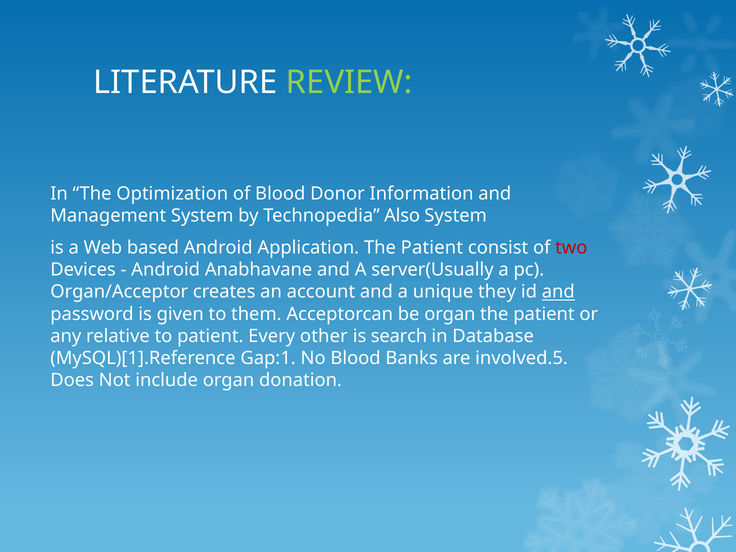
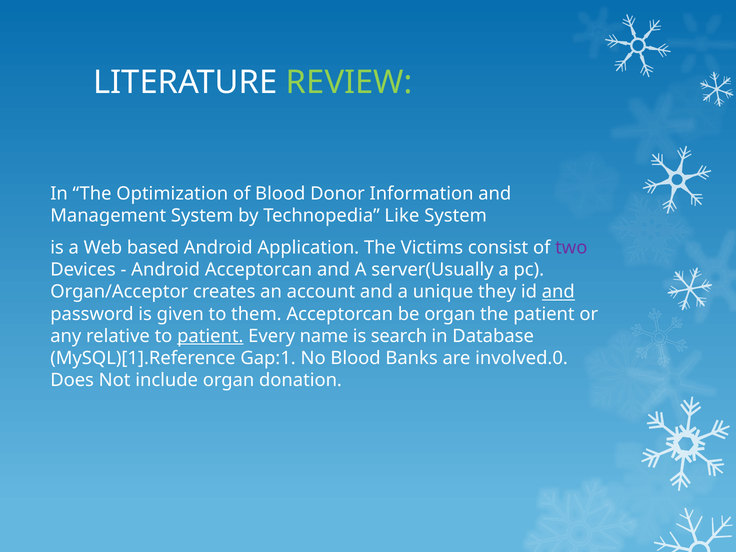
Also: Also -> Like
Application The Patient: Patient -> Victims
two colour: red -> purple
Android Anabhavane: Anabhavane -> Acceptorcan
patient at (210, 336) underline: none -> present
other: other -> name
involved.5: involved.5 -> involved.0
